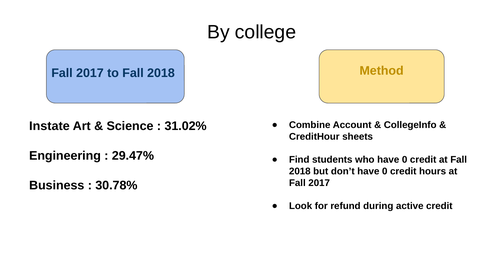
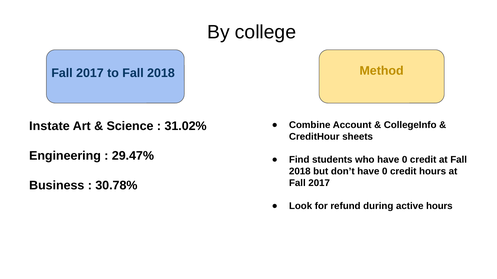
active credit: credit -> hours
